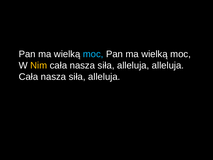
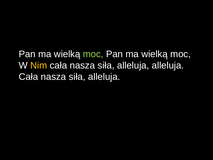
moc at (93, 54) colour: light blue -> light green
